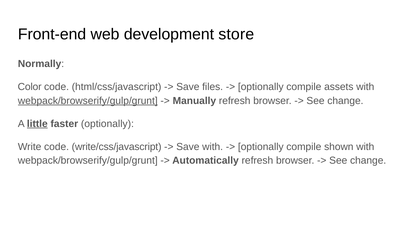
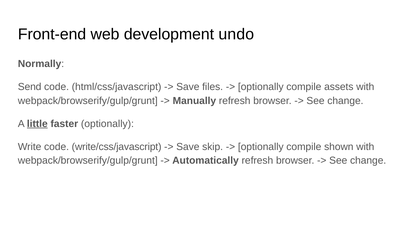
store: store -> undo
Color: Color -> Send
webpack/browserify/gulp/grunt at (88, 101) underline: present -> none
Save with: with -> skip
